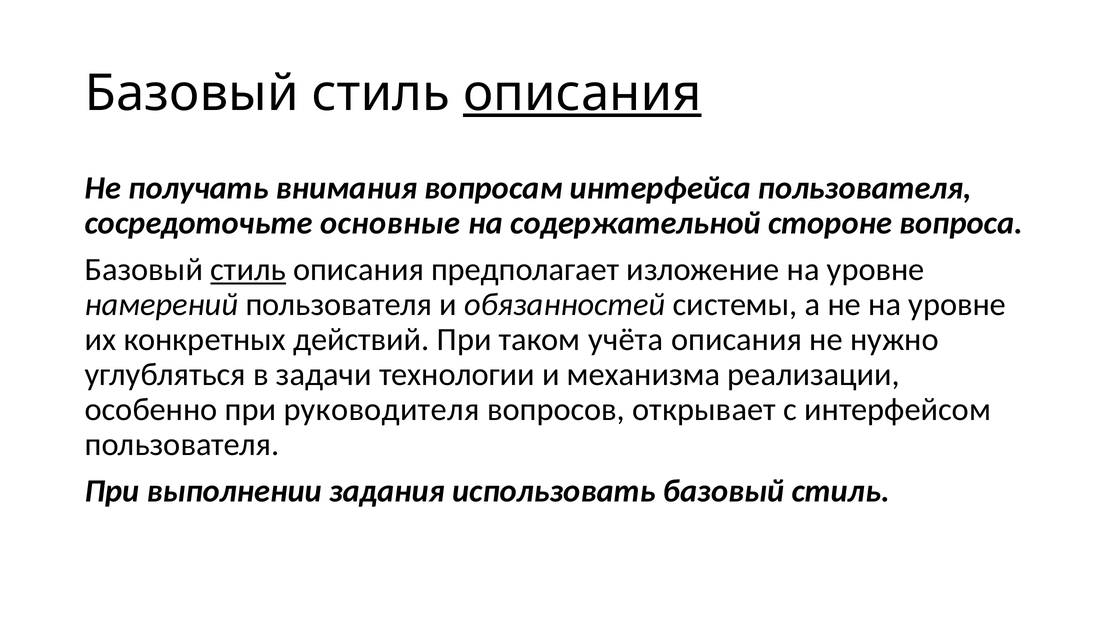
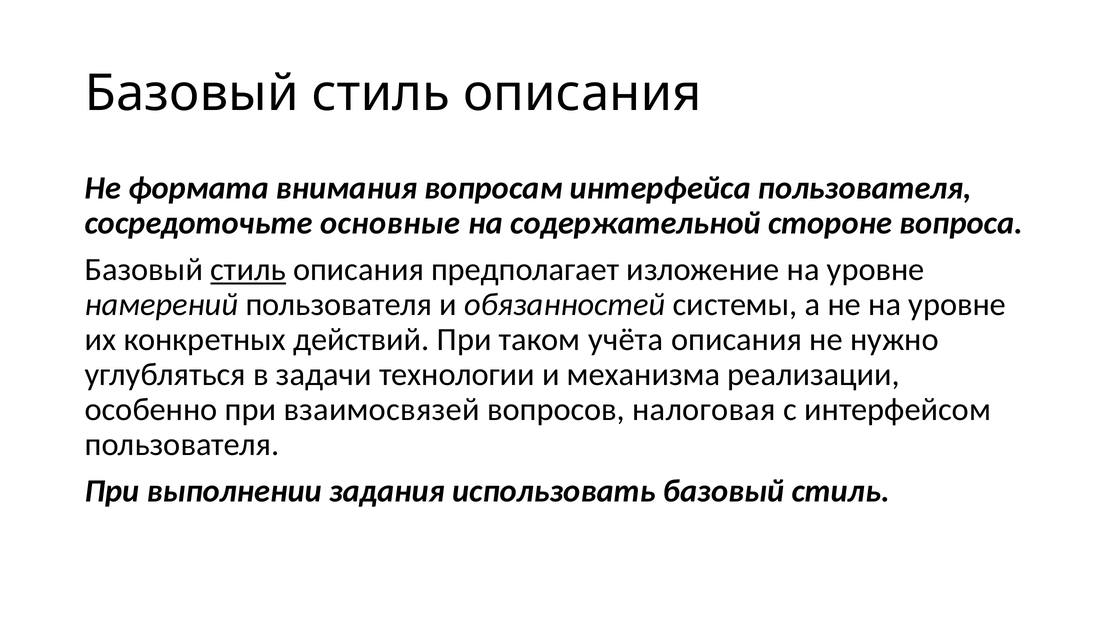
описания at (582, 93) underline: present -> none
получать: получать -> формата
руководителя: руководителя -> взаимосвязей
открывает: открывает -> налоговая
